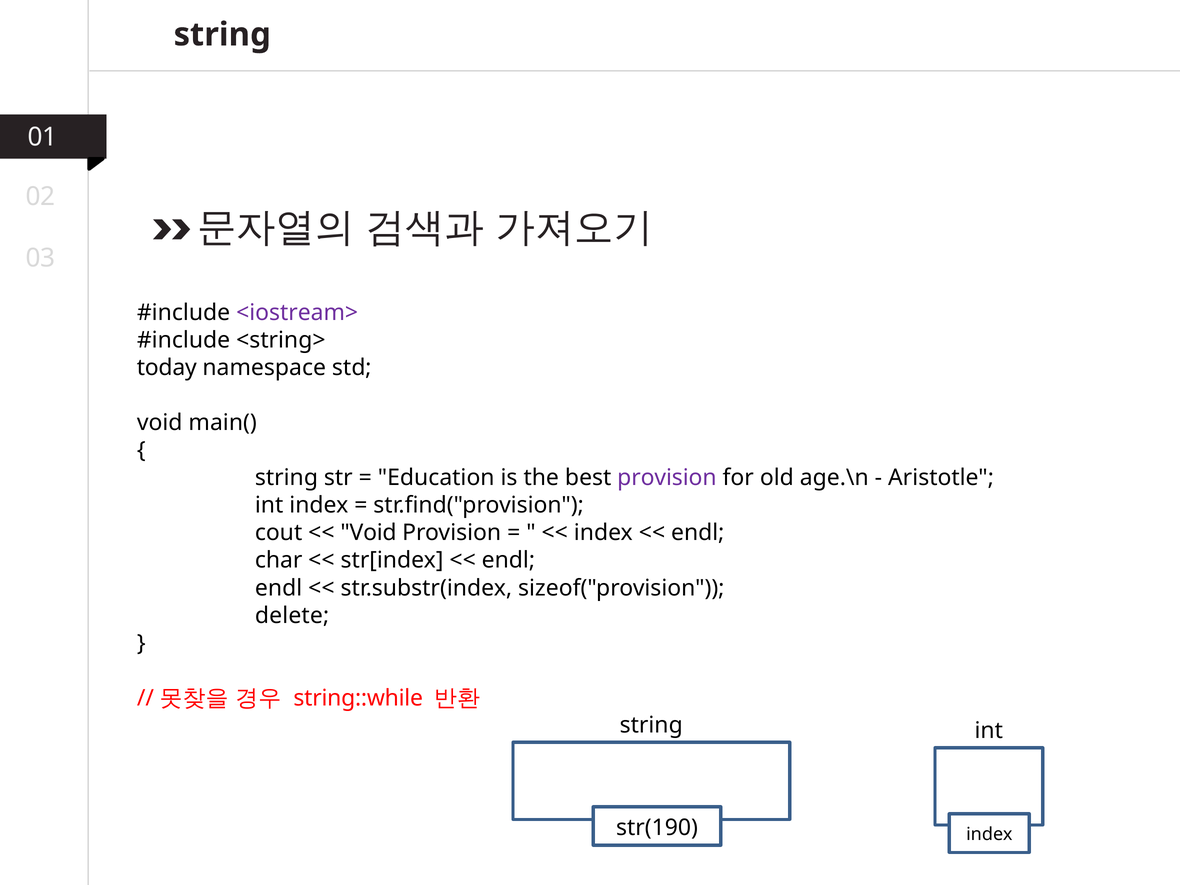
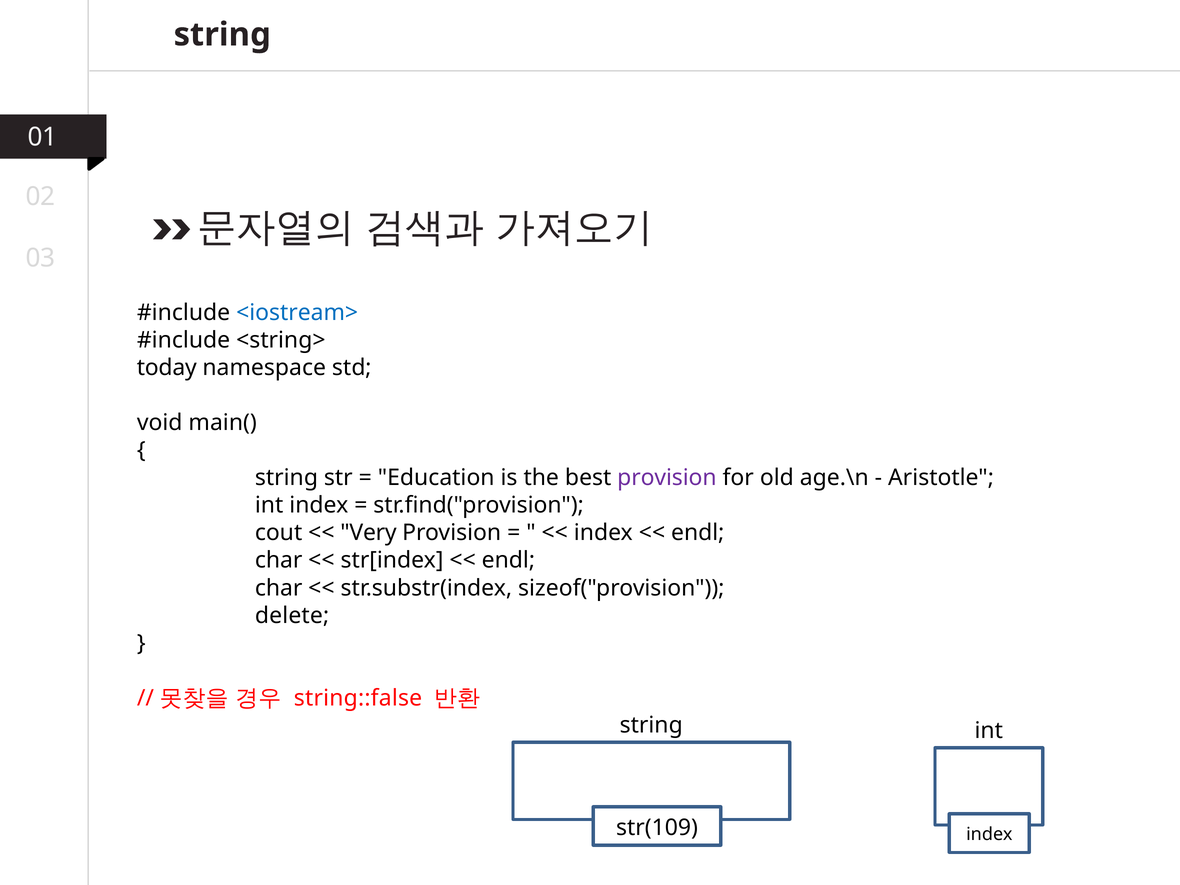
<iostream> colour: purple -> blue
Void at (369, 533): Void -> Very
endl at (279, 588): endl -> char
string::while: string::while -> string::false
str(190: str(190 -> str(109
